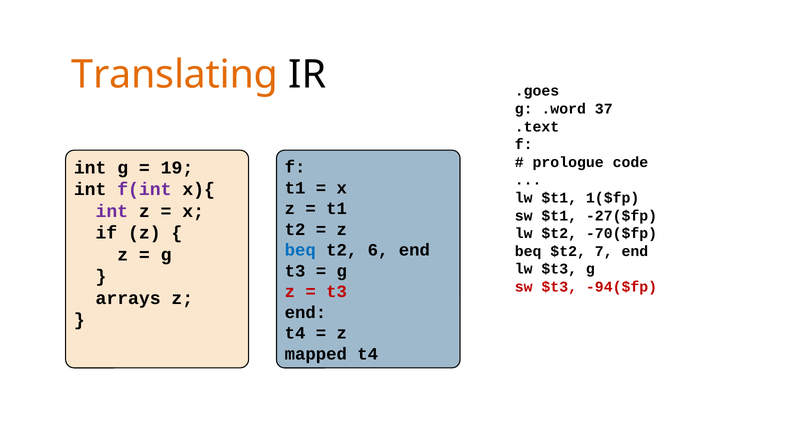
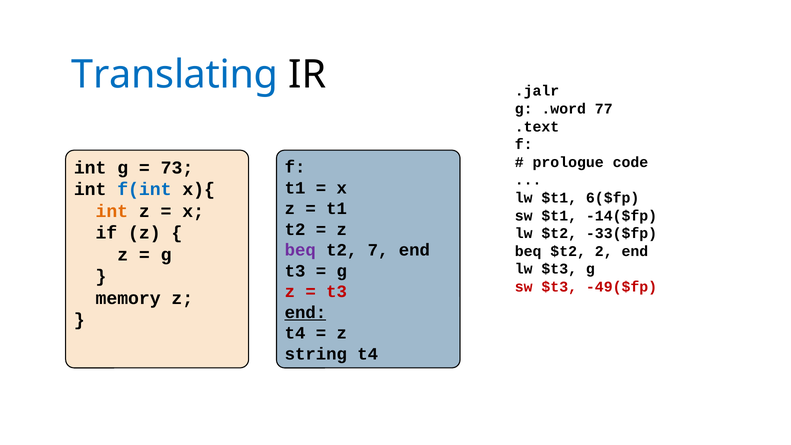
Translating colour: orange -> blue
.goes: .goes -> .jalr
37: 37 -> 77
19: 19 -> 73
f(int colour: purple -> blue
1($fp: 1($fp -> 6($fp
int at (112, 211) colour: purple -> orange
-27($fp: -27($fp -> -14($fp
-70($fp: -70($fp -> -33($fp
beq at (300, 250) colour: blue -> purple
6: 6 -> 7
7: 7 -> 2
-94($fp: -94($fp -> -49($fp
arrays: arrays -> memory
end at (305, 312) underline: none -> present
mapped: mapped -> string
